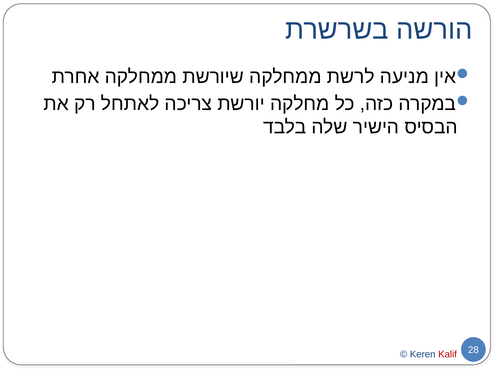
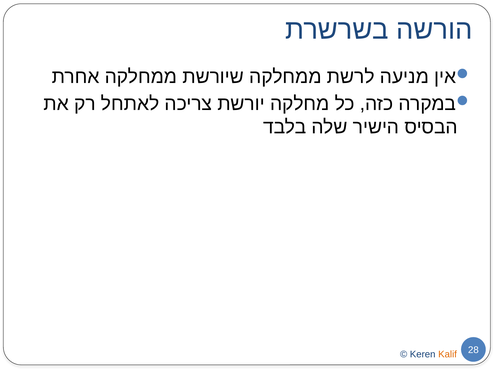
Kalif colour: red -> orange
